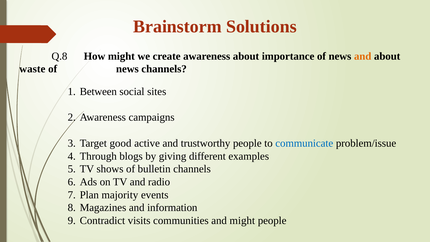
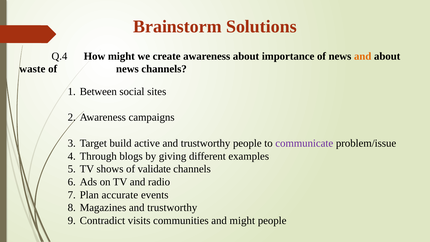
Q.8: Q.8 -> Q.4
good: good -> build
communicate colour: blue -> purple
bulletin: bulletin -> validate
majority: majority -> accurate
Magazines and information: information -> trustworthy
